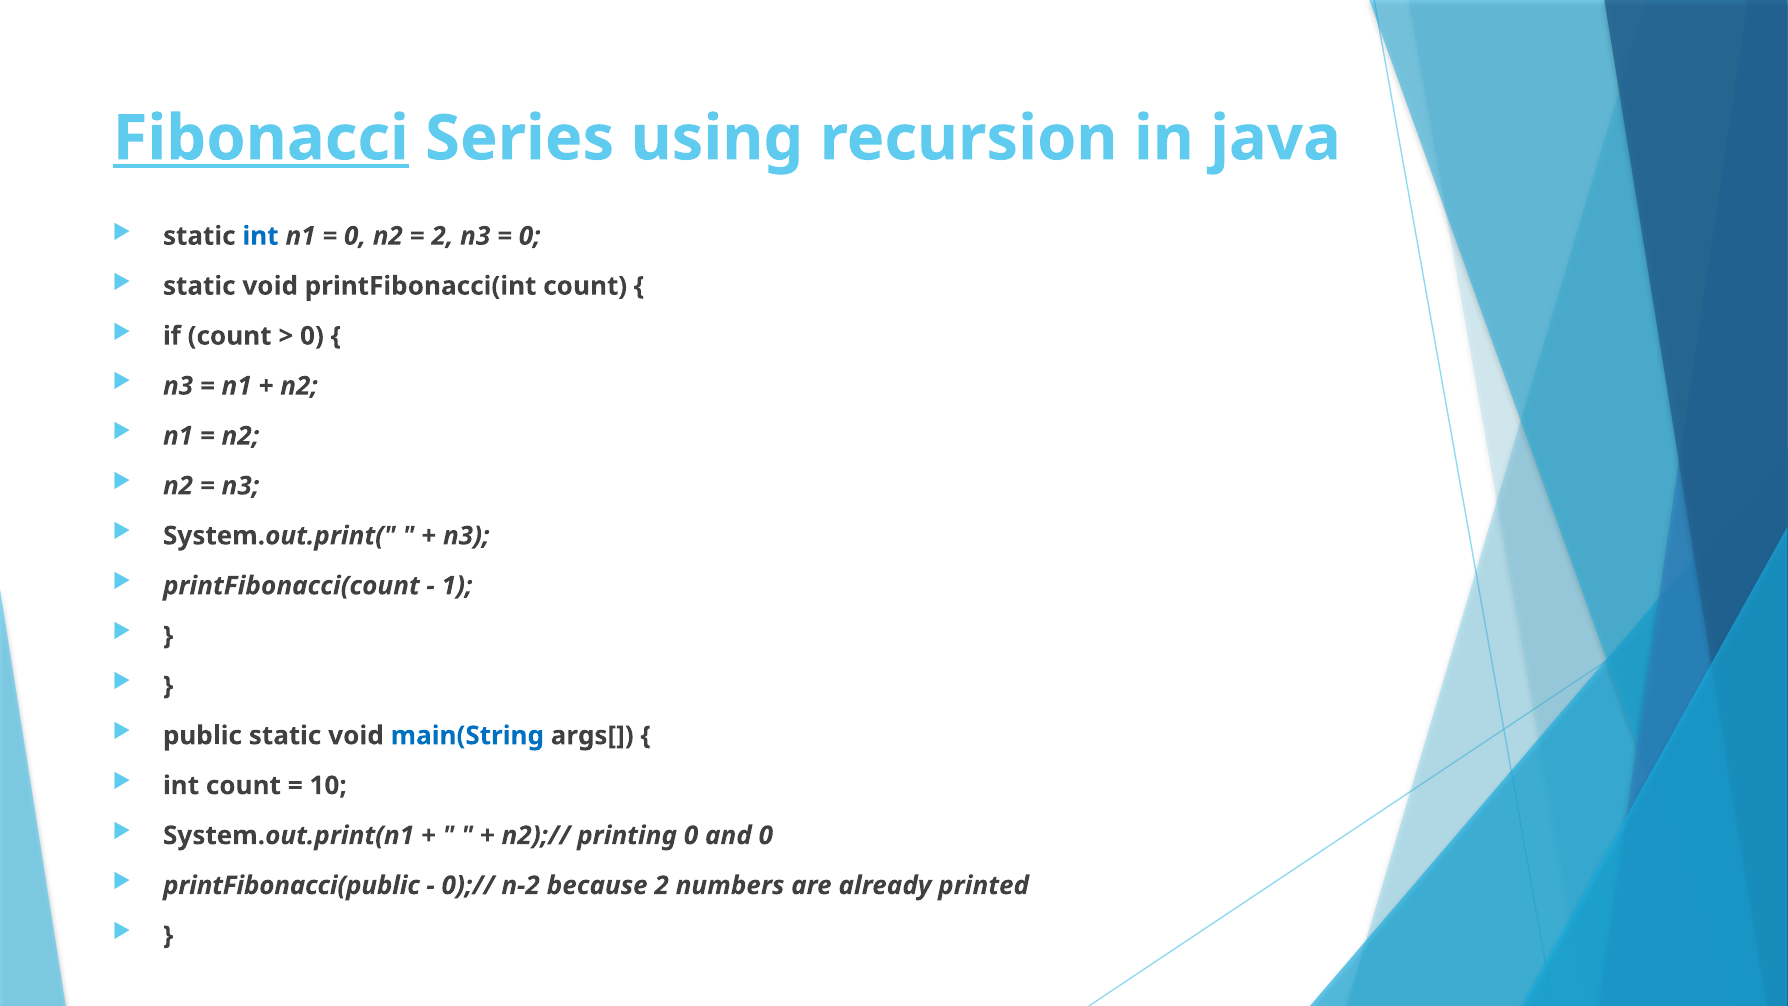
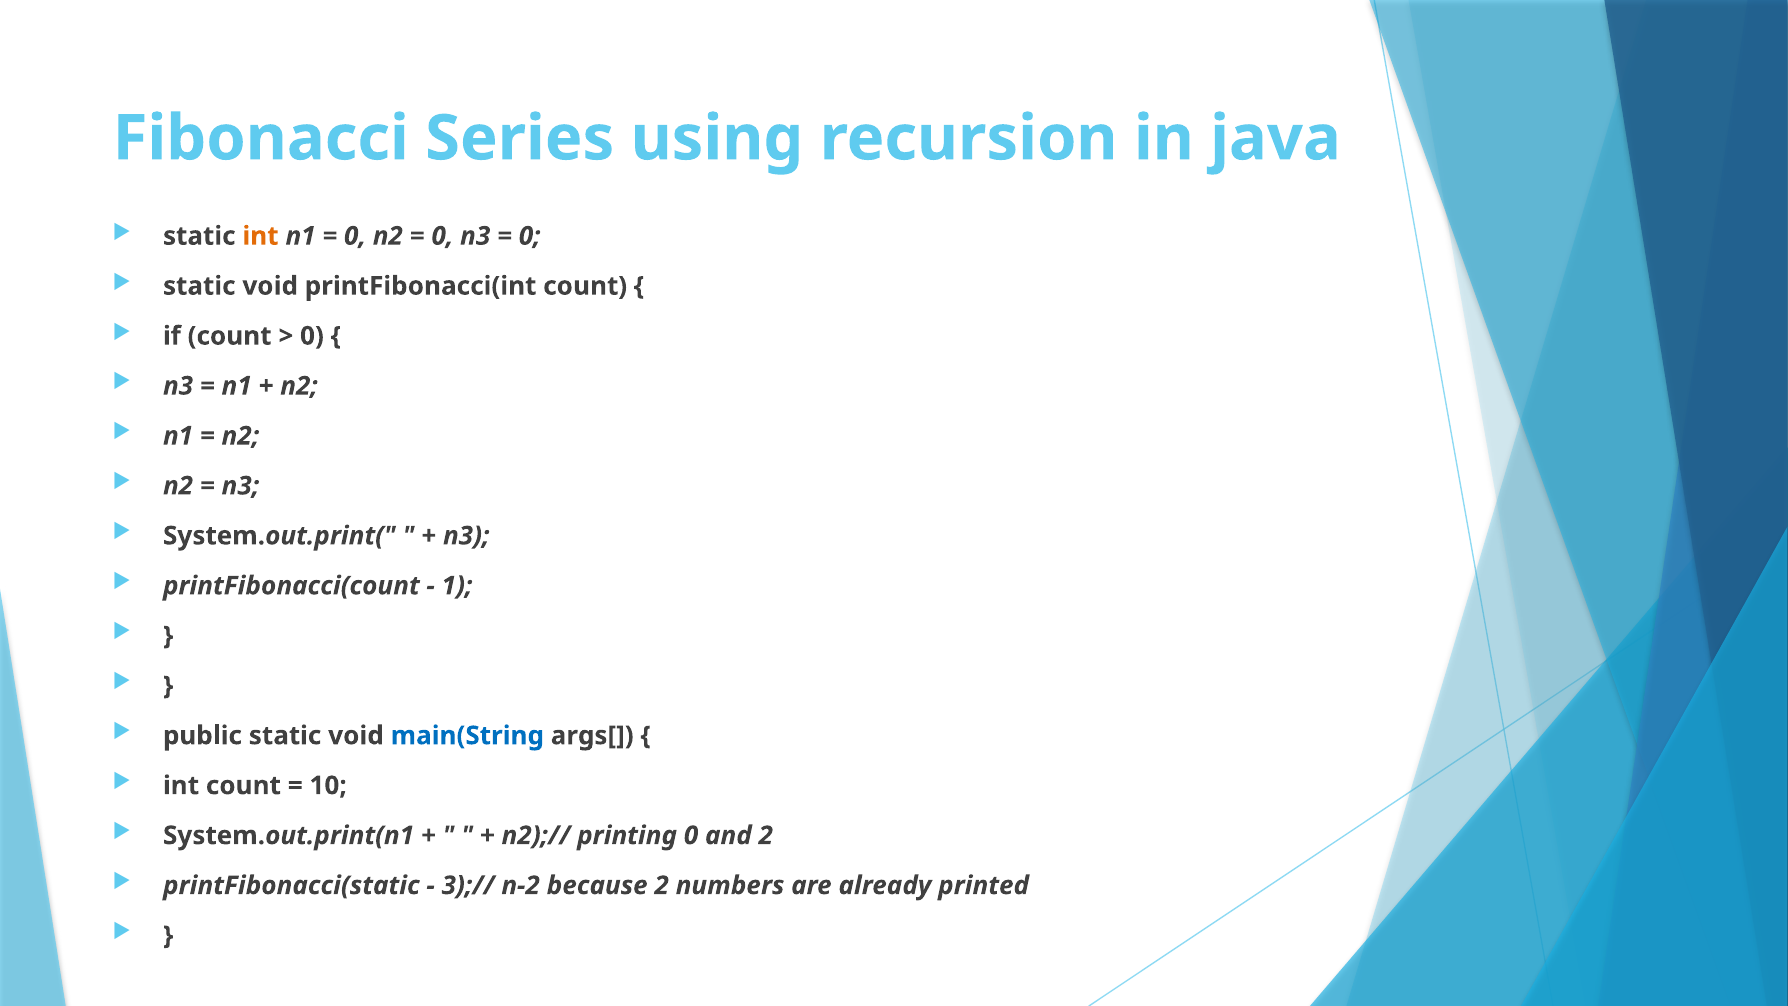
Fibonacci underline: present -> none
int at (260, 236) colour: blue -> orange
2 at (442, 236): 2 -> 0
and 0: 0 -> 2
printFibonacci(public: printFibonacci(public -> printFibonacci(static
0);//: 0);// -> 3);//
